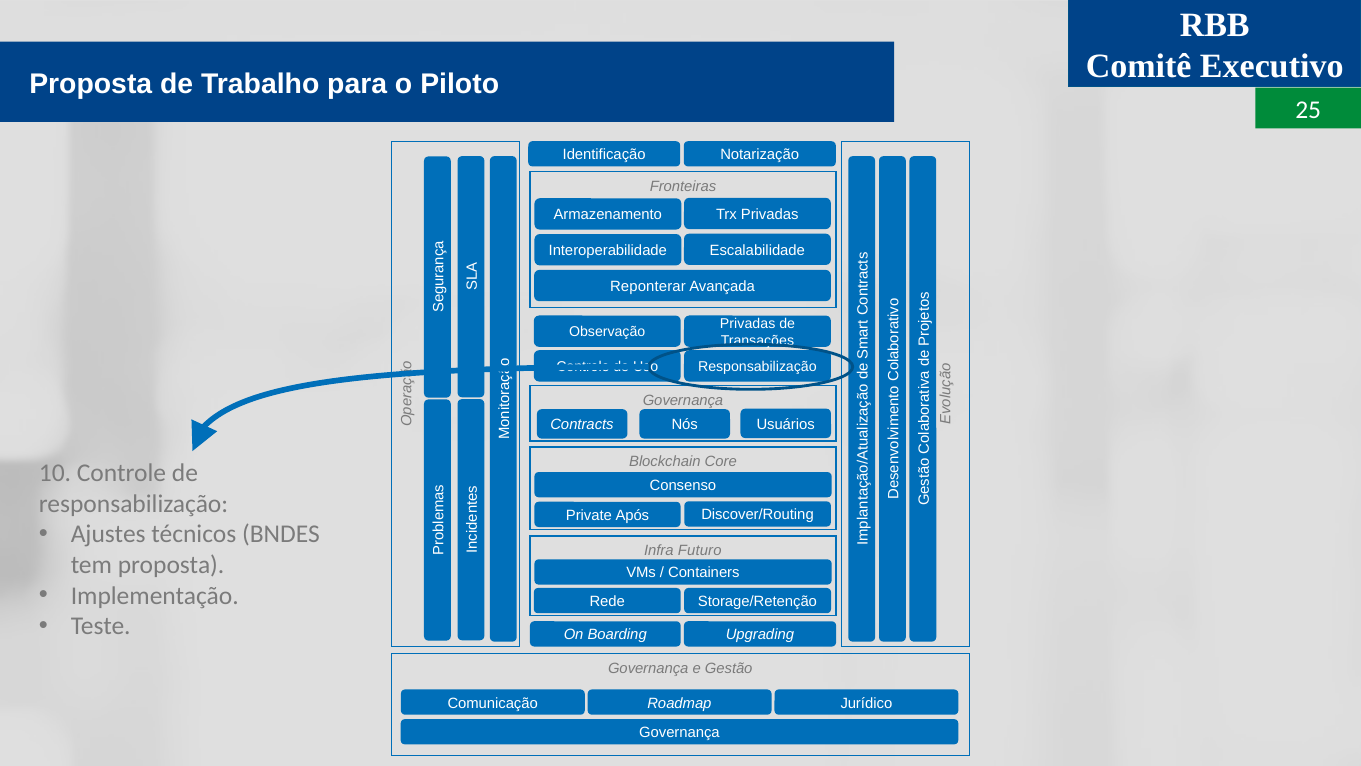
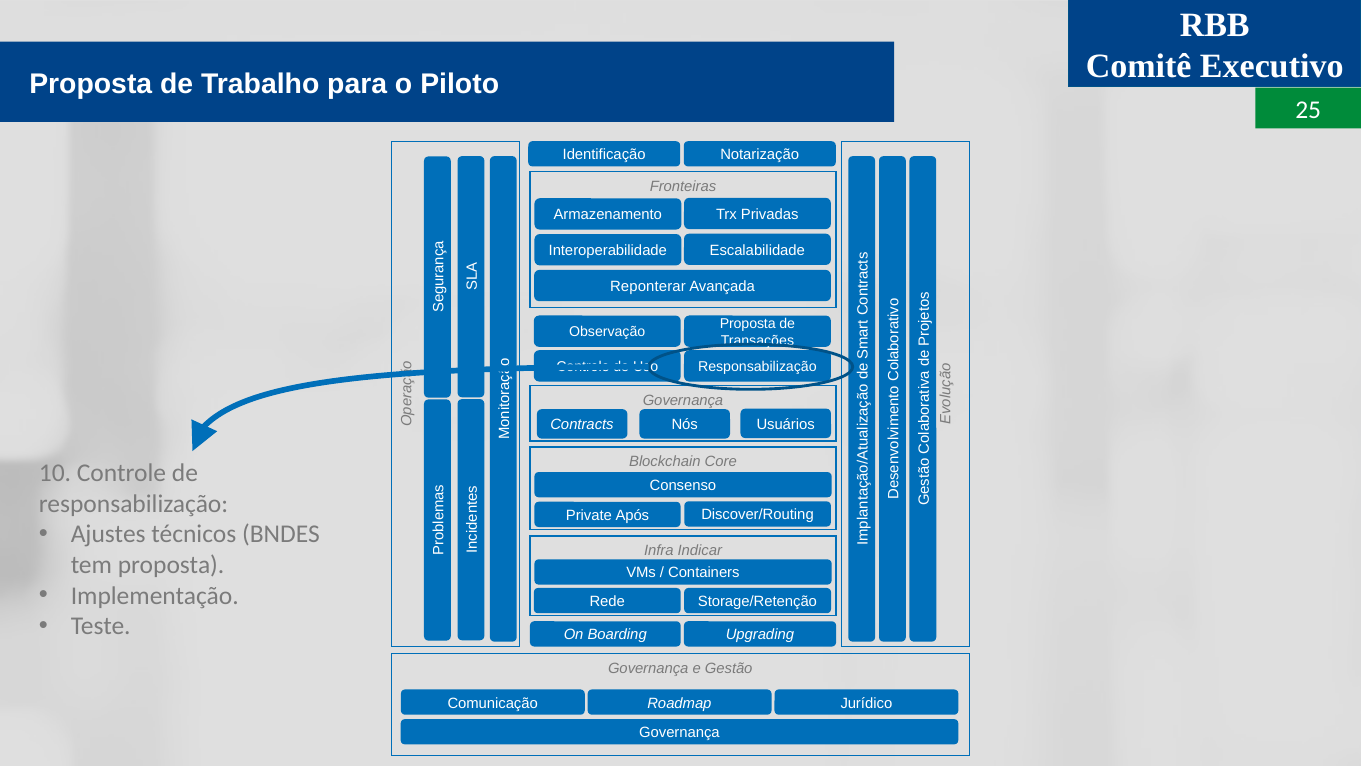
Privadas at (748, 323): Privadas -> Proposta
Futuro: Futuro -> Indicar
